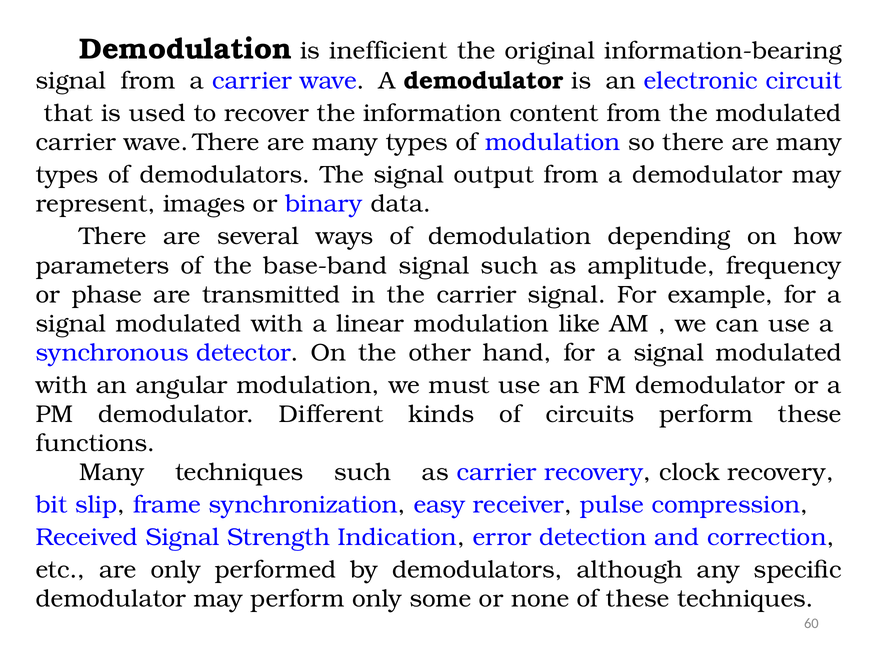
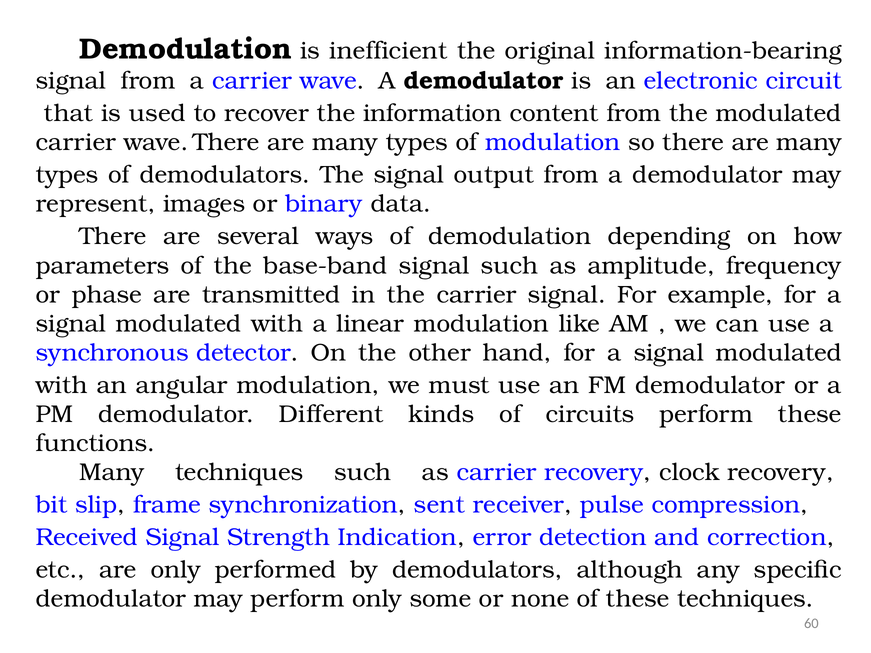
easy: easy -> sent
